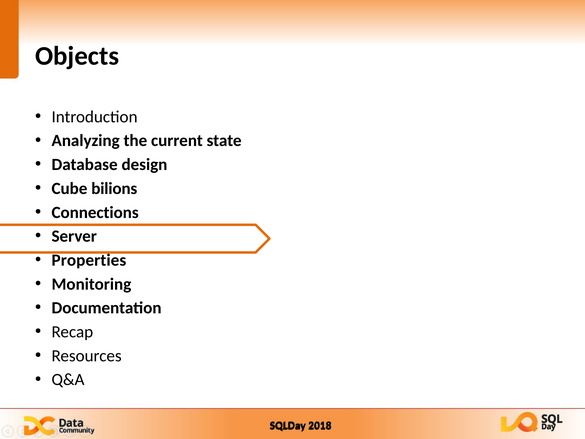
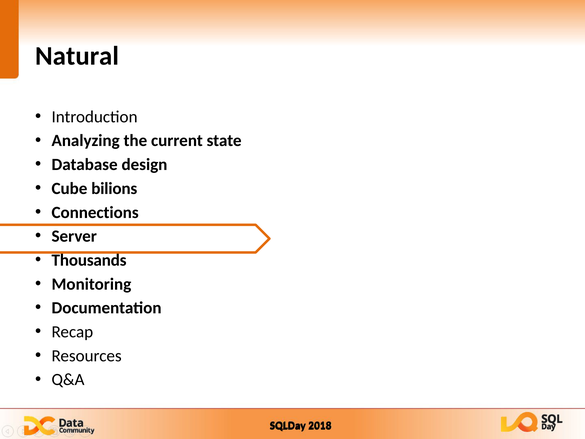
Objects: Objects -> Natural
Properties: Properties -> Thousands
